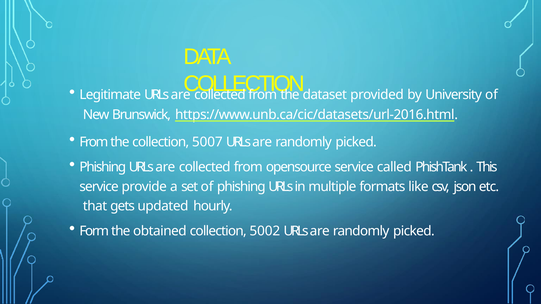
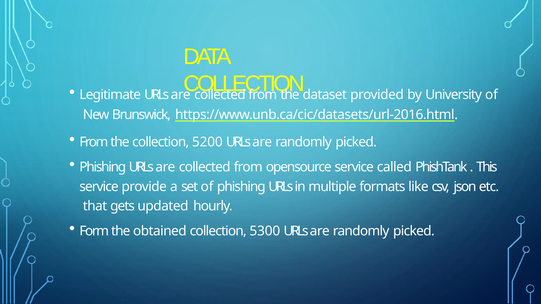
5007: 5007 -> 5200
5002: 5002 -> 5300
